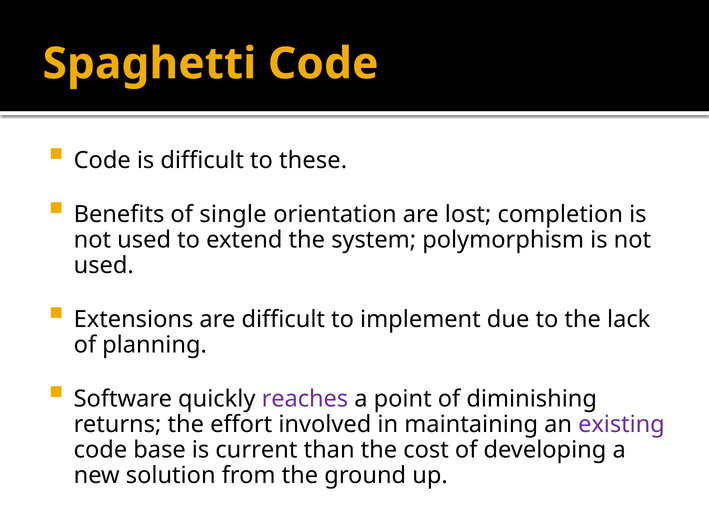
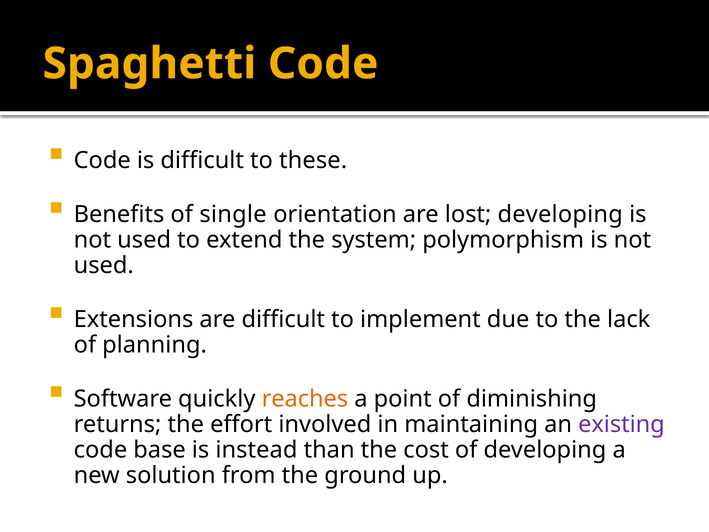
lost completion: completion -> developing
reaches colour: purple -> orange
current: current -> instead
